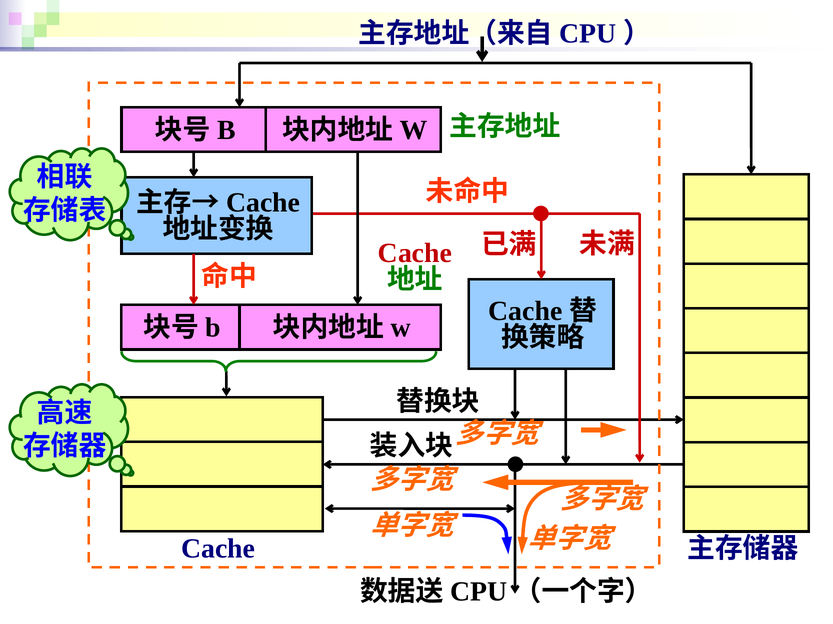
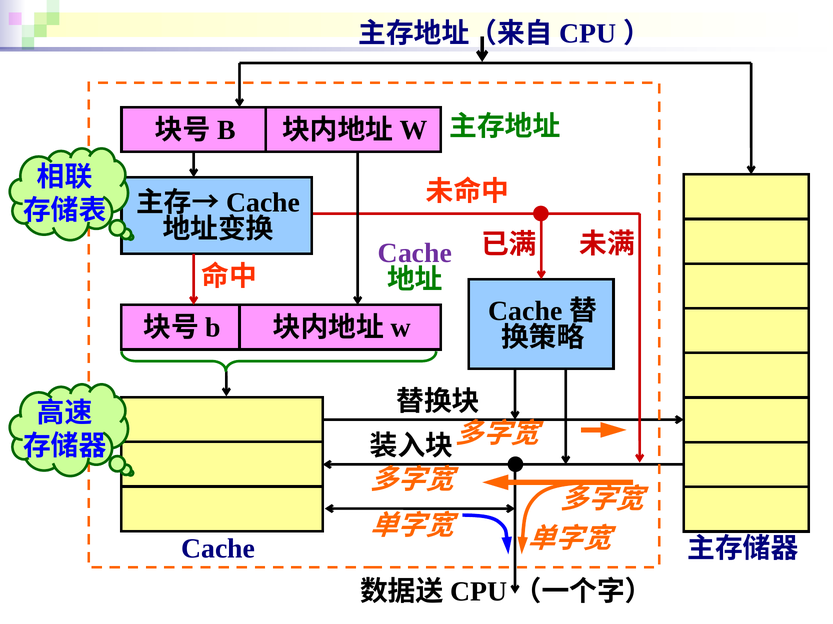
Cache at (415, 253) colour: red -> purple
